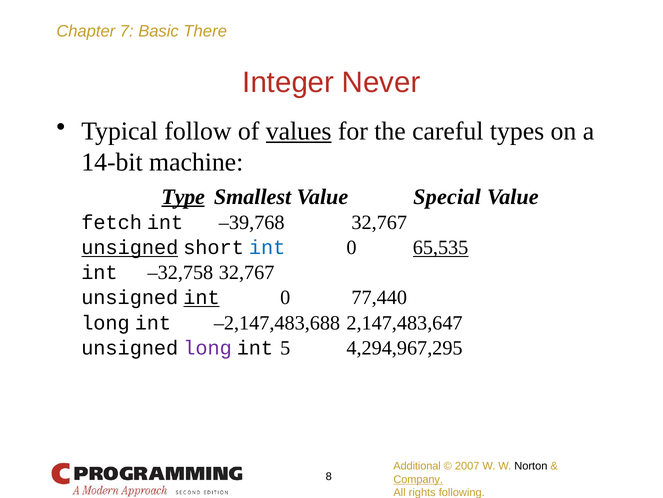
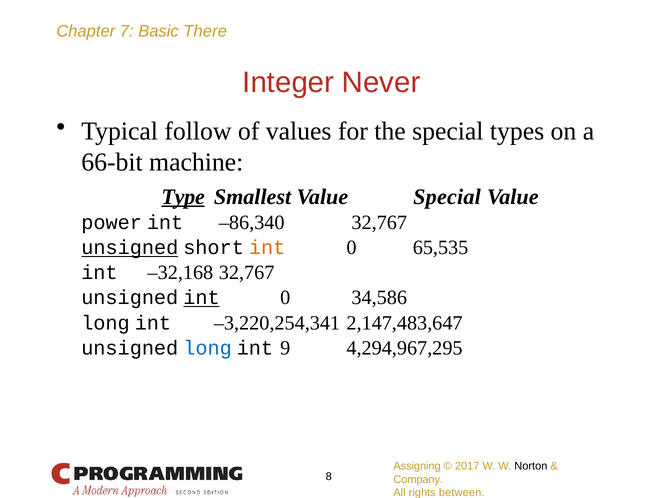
values underline: present -> none
the careful: careful -> special
14-bit: 14-bit -> 66-bit
fetch: fetch -> power
–39,768: –39,768 -> –86,340
int at (267, 247) colour: blue -> orange
65,535 underline: present -> none
–32,758: –32,758 -> –32,168
77,440: 77,440 -> 34,586
–2,147,483,688: –2,147,483,688 -> –3,220,254,341
long at (208, 347) colour: purple -> blue
5: 5 -> 9
Additional: Additional -> Assigning
2007: 2007 -> 2017
Company underline: present -> none
following: following -> between
